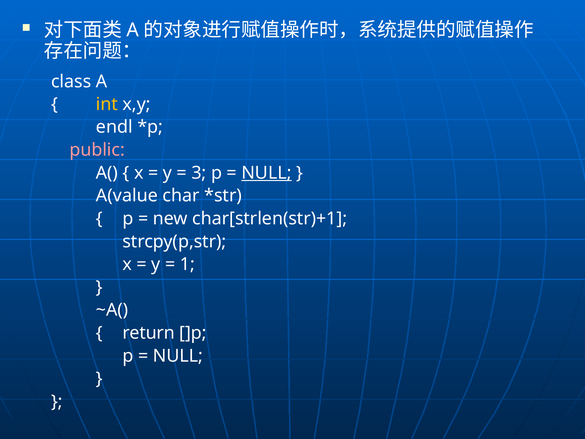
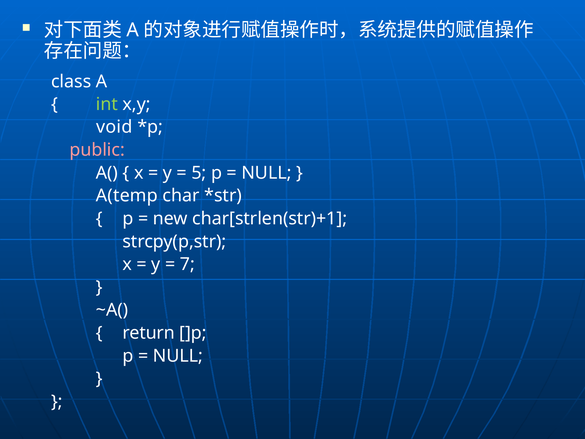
int colour: yellow -> light green
endl: endl -> void
3: 3 -> 5
NULL at (266, 173) underline: present -> none
A(value: A(value -> A(temp
1: 1 -> 7
